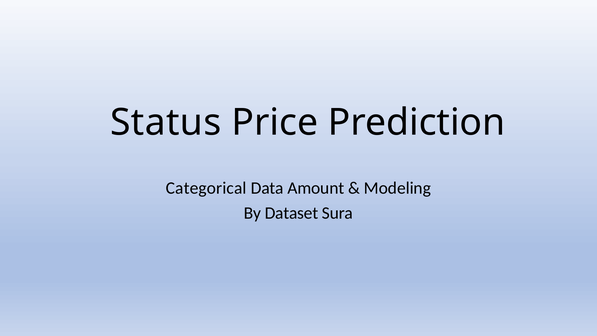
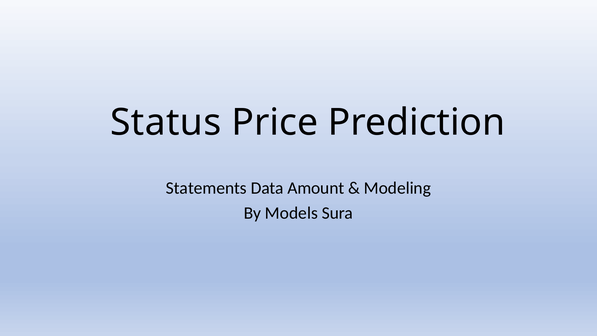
Categorical: Categorical -> Statements
Dataset: Dataset -> Models
